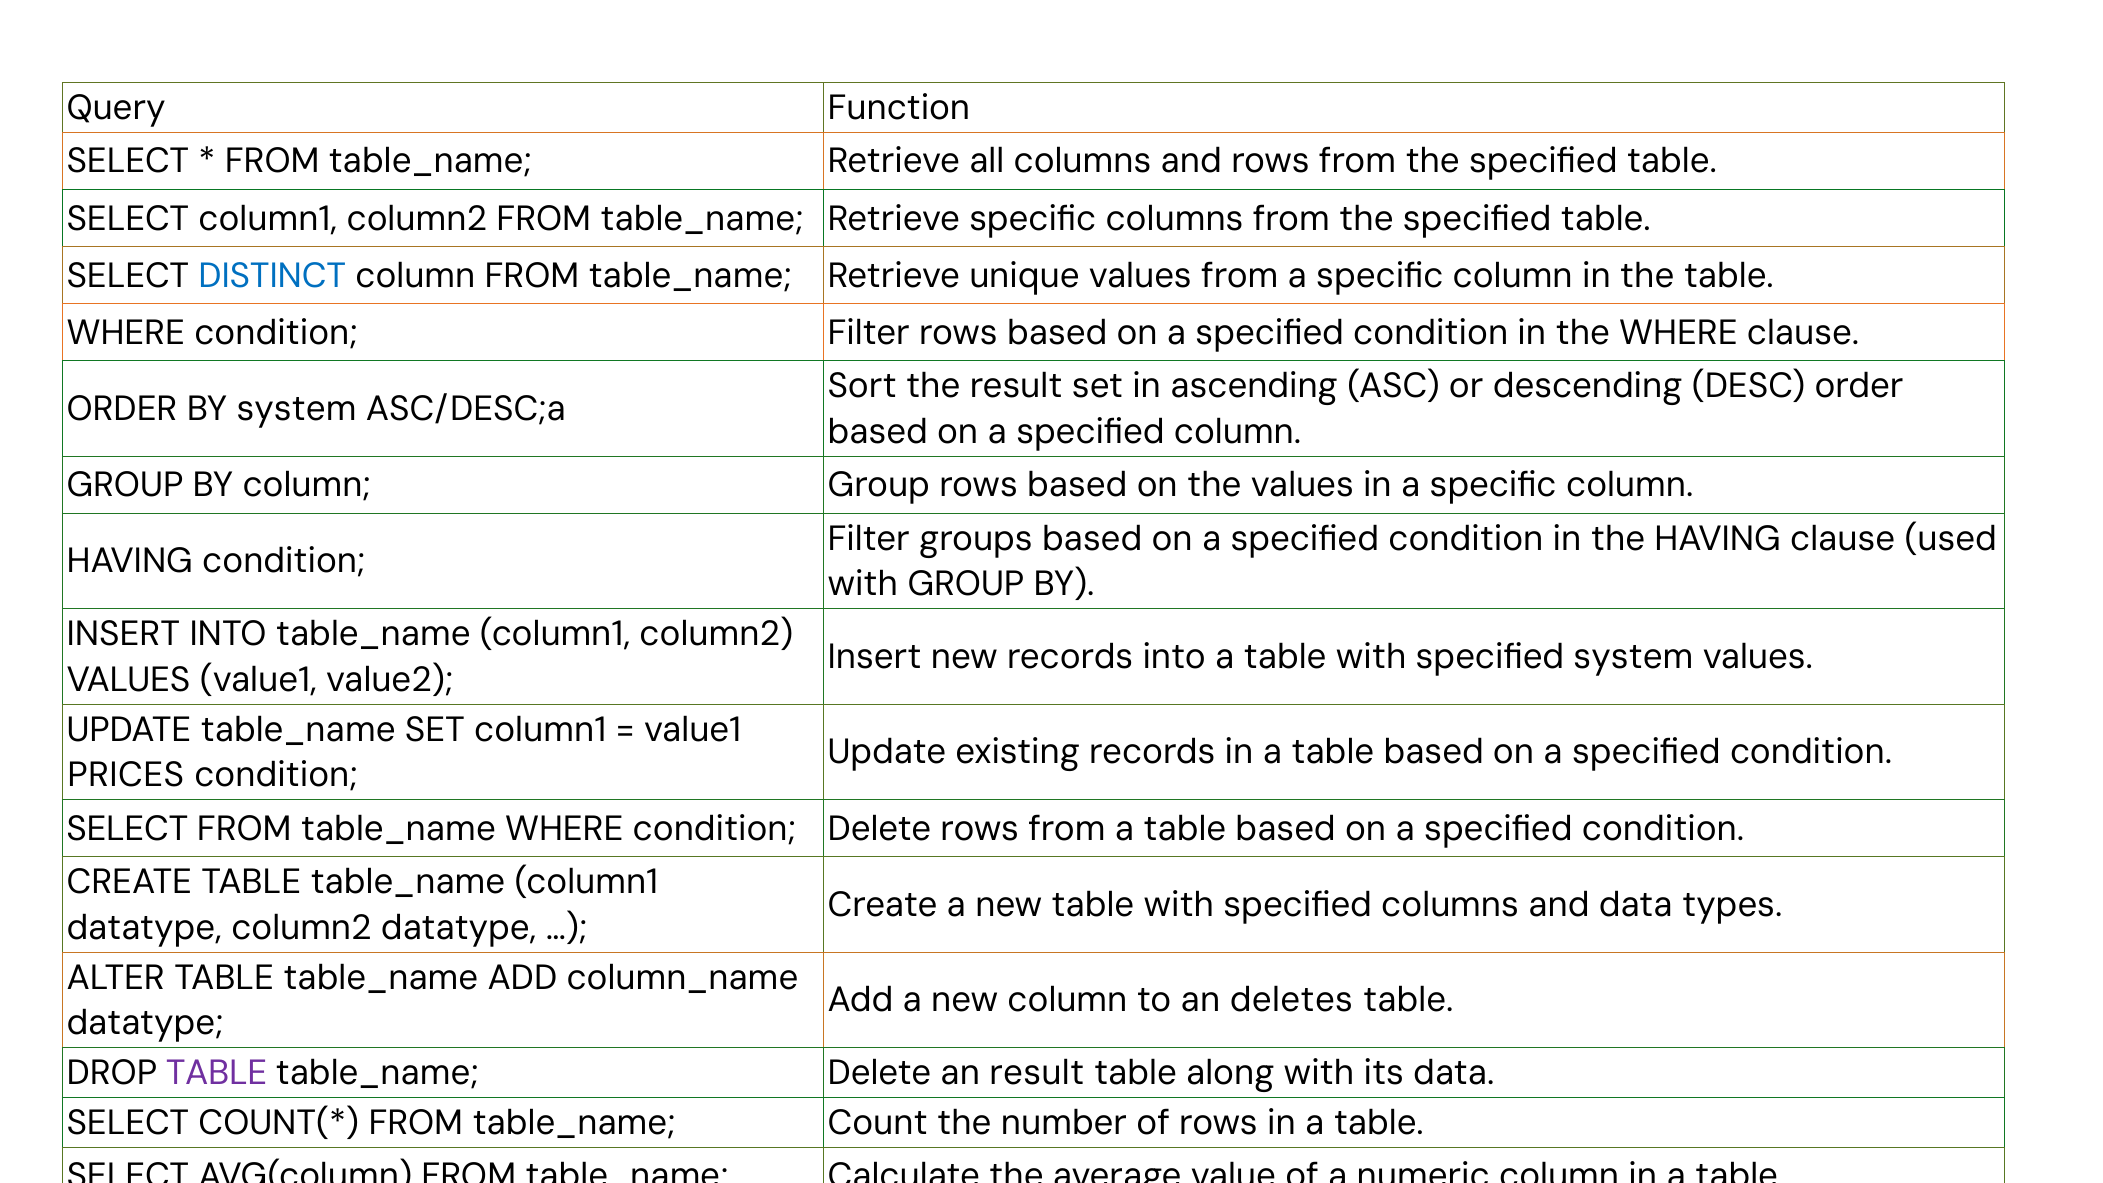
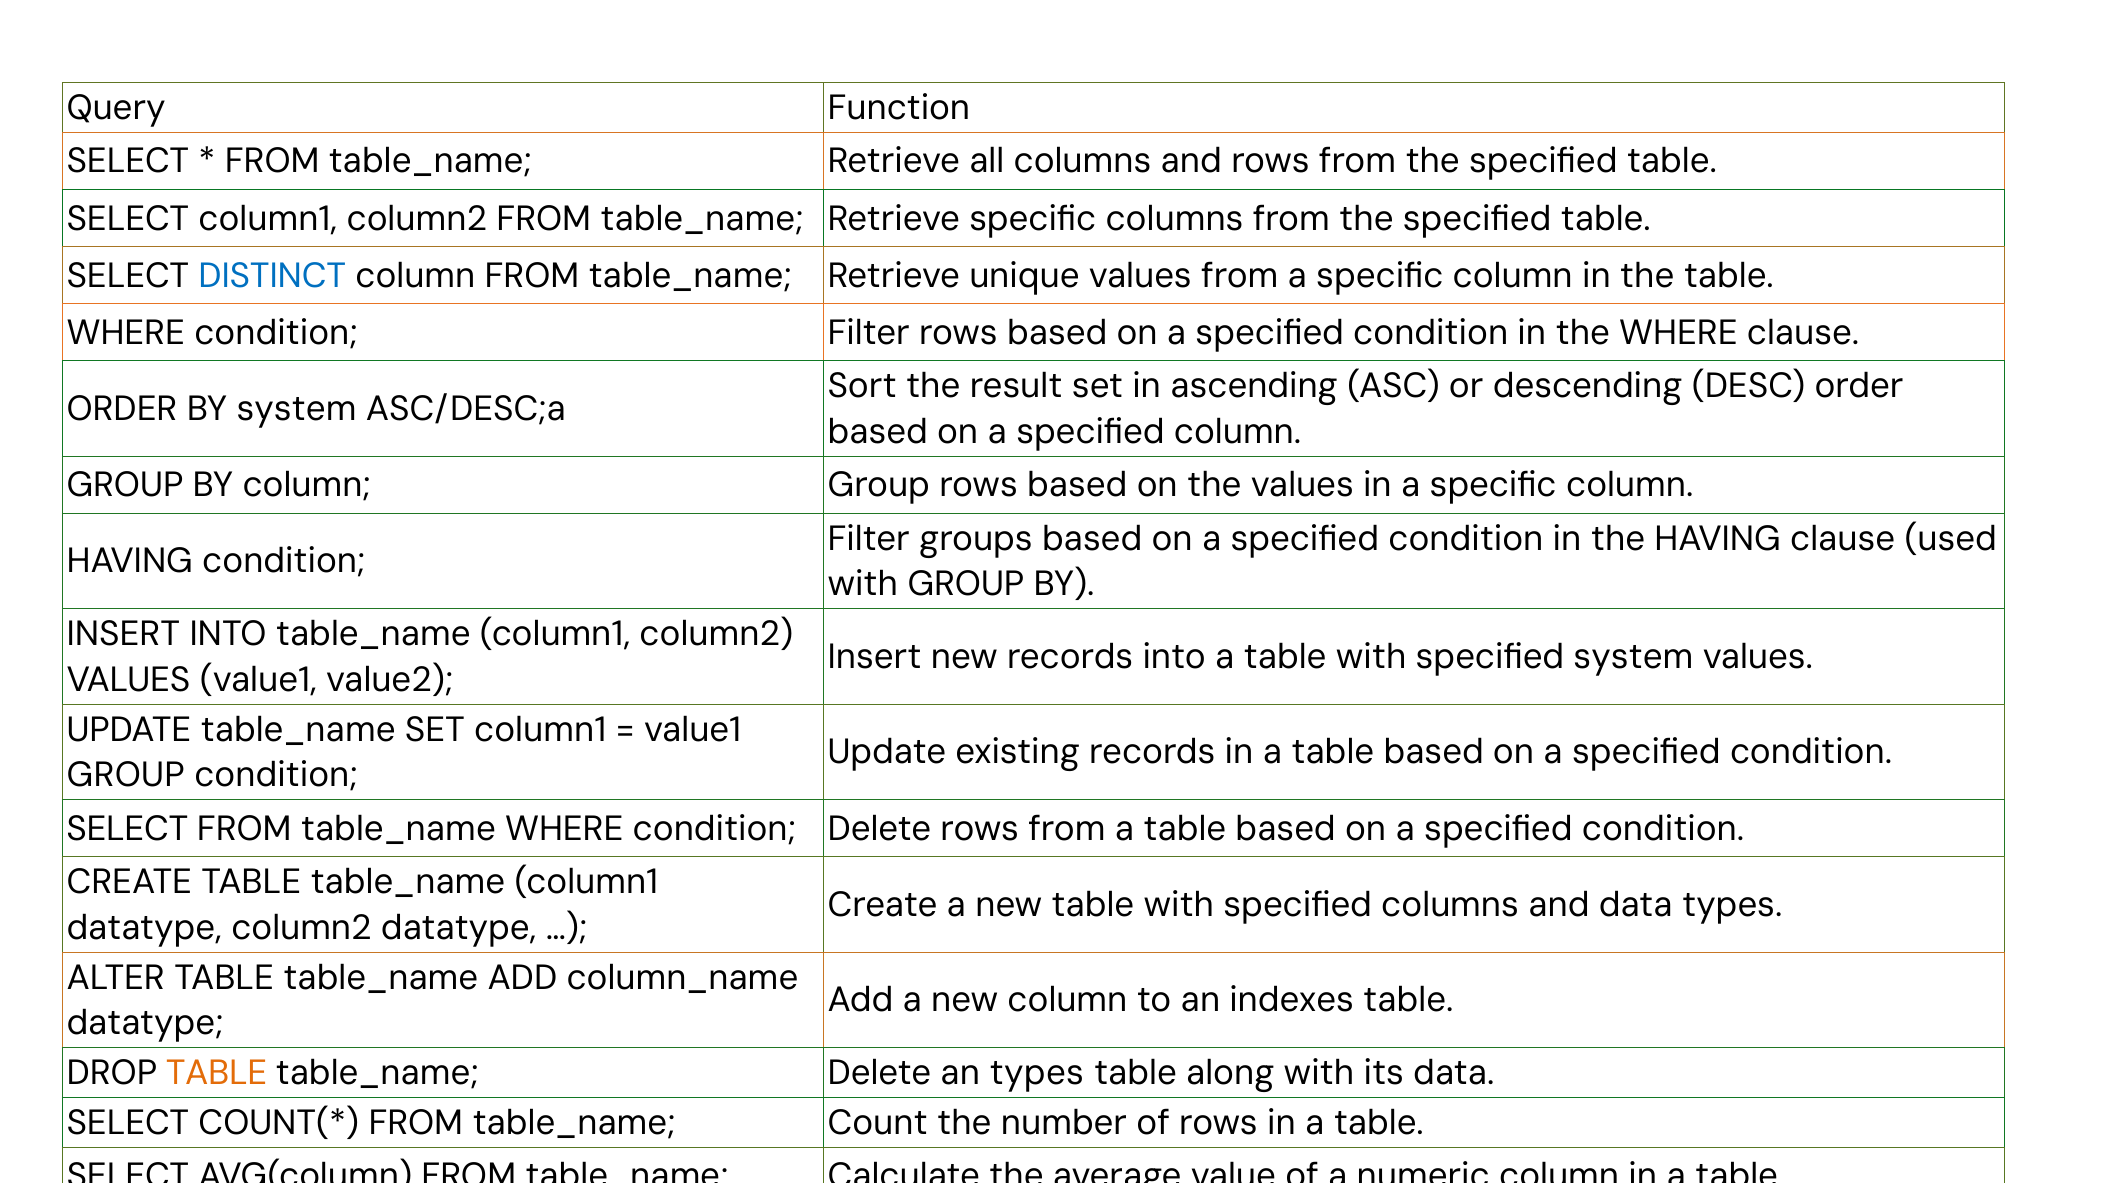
PRICES at (126, 775): PRICES -> GROUP
deletes: deletes -> indexes
TABLE at (217, 1073) colour: purple -> orange
an result: result -> types
